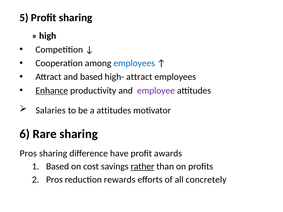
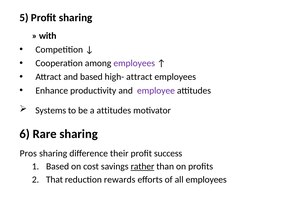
high: high -> with
employees at (134, 63) colour: blue -> purple
Enhance underline: present -> none
Salaries: Salaries -> Systems
have: have -> their
awards: awards -> success
Pros at (54, 180): Pros -> That
all concretely: concretely -> employees
